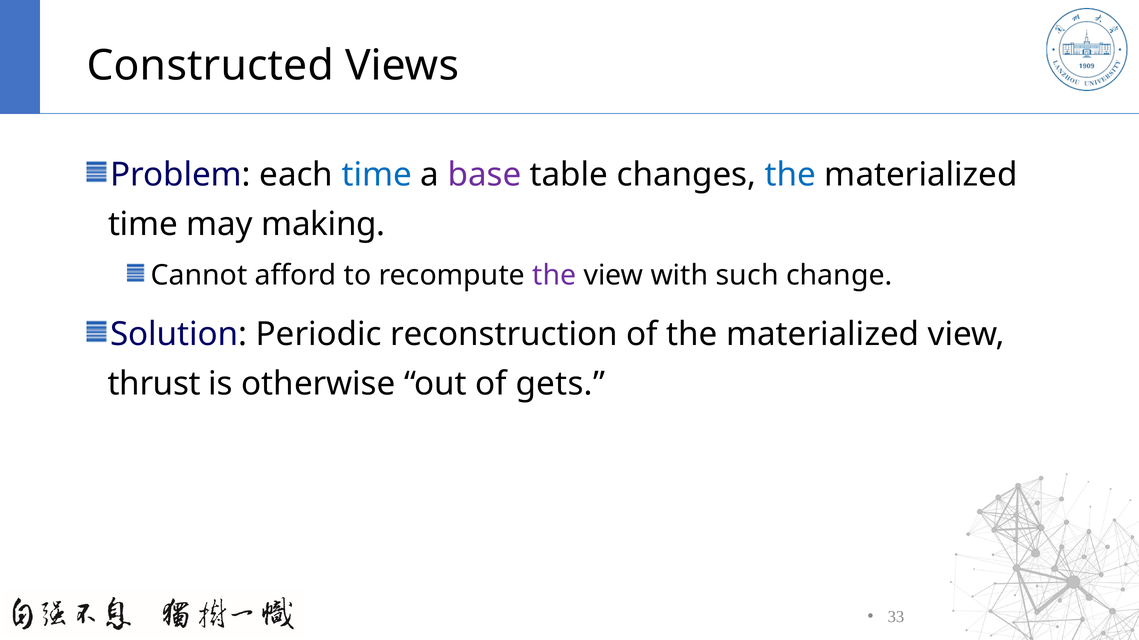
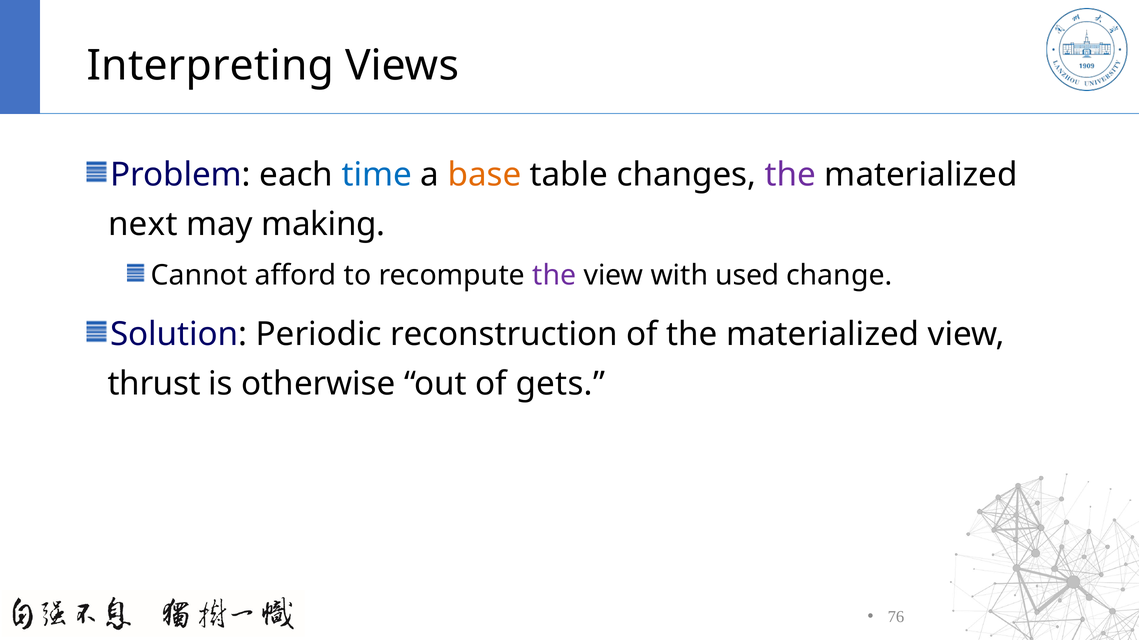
Constructed: Constructed -> Interpreting
base colour: purple -> orange
the at (790, 175) colour: blue -> purple
time at (143, 224): time -> next
such: such -> used
33: 33 -> 76
